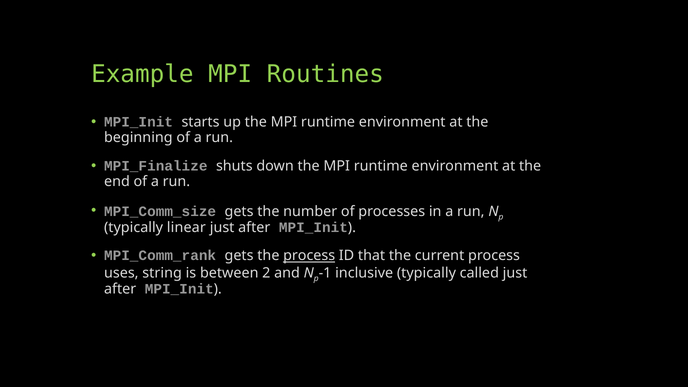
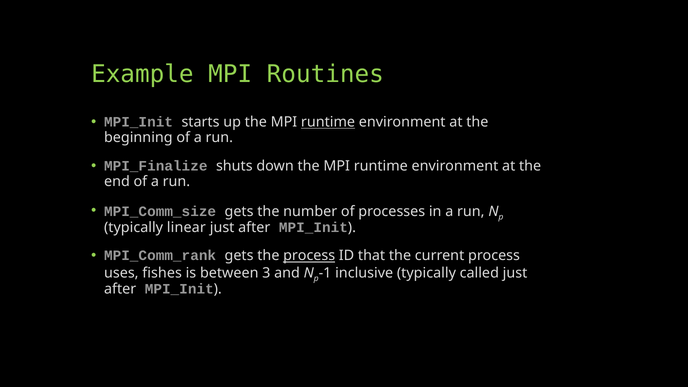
runtime at (328, 122) underline: none -> present
string: string -> fishes
2: 2 -> 3
